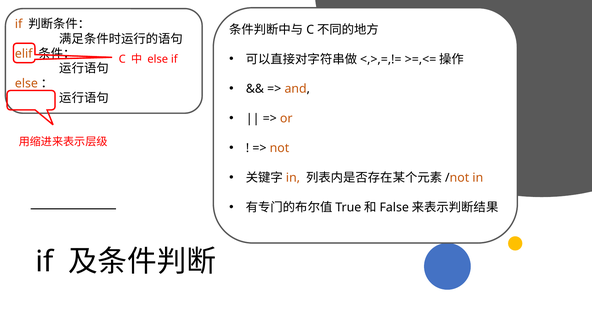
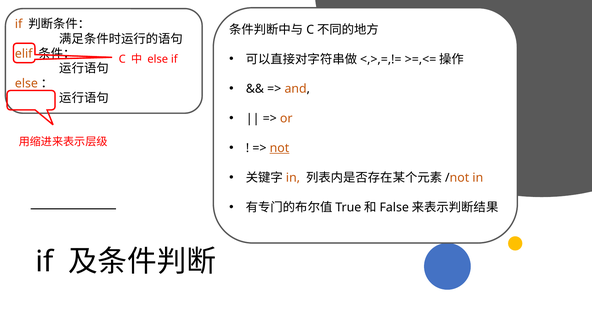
not underline: none -> present
